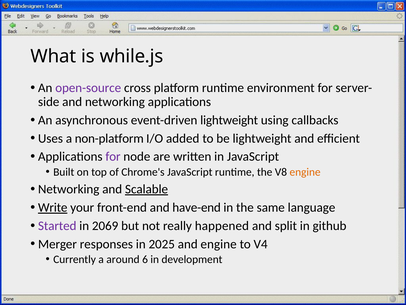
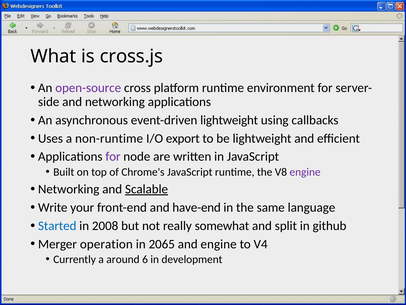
while.js: while.js -> cross.js
non-platform: non-platform -> non-runtime
added: added -> export
engine at (305, 172) colour: orange -> purple
Write underline: present -> none
Started colour: purple -> blue
2069: 2069 -> 2008
happened: happened -> somewhat
responses: responses -> operation
2025: 2025 -> 2065
